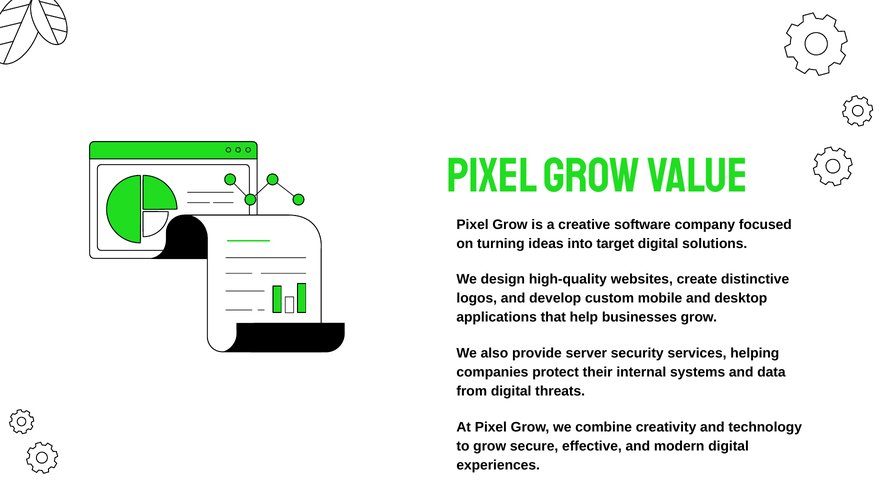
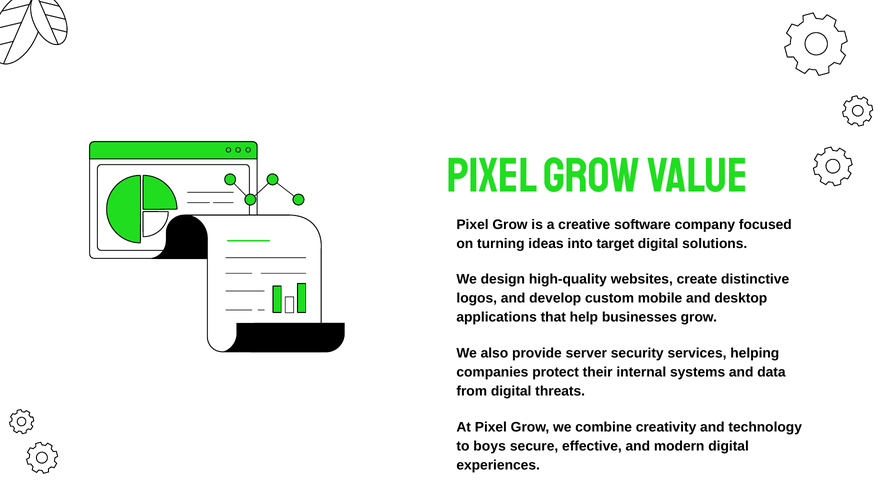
to grow: grow -> boys
